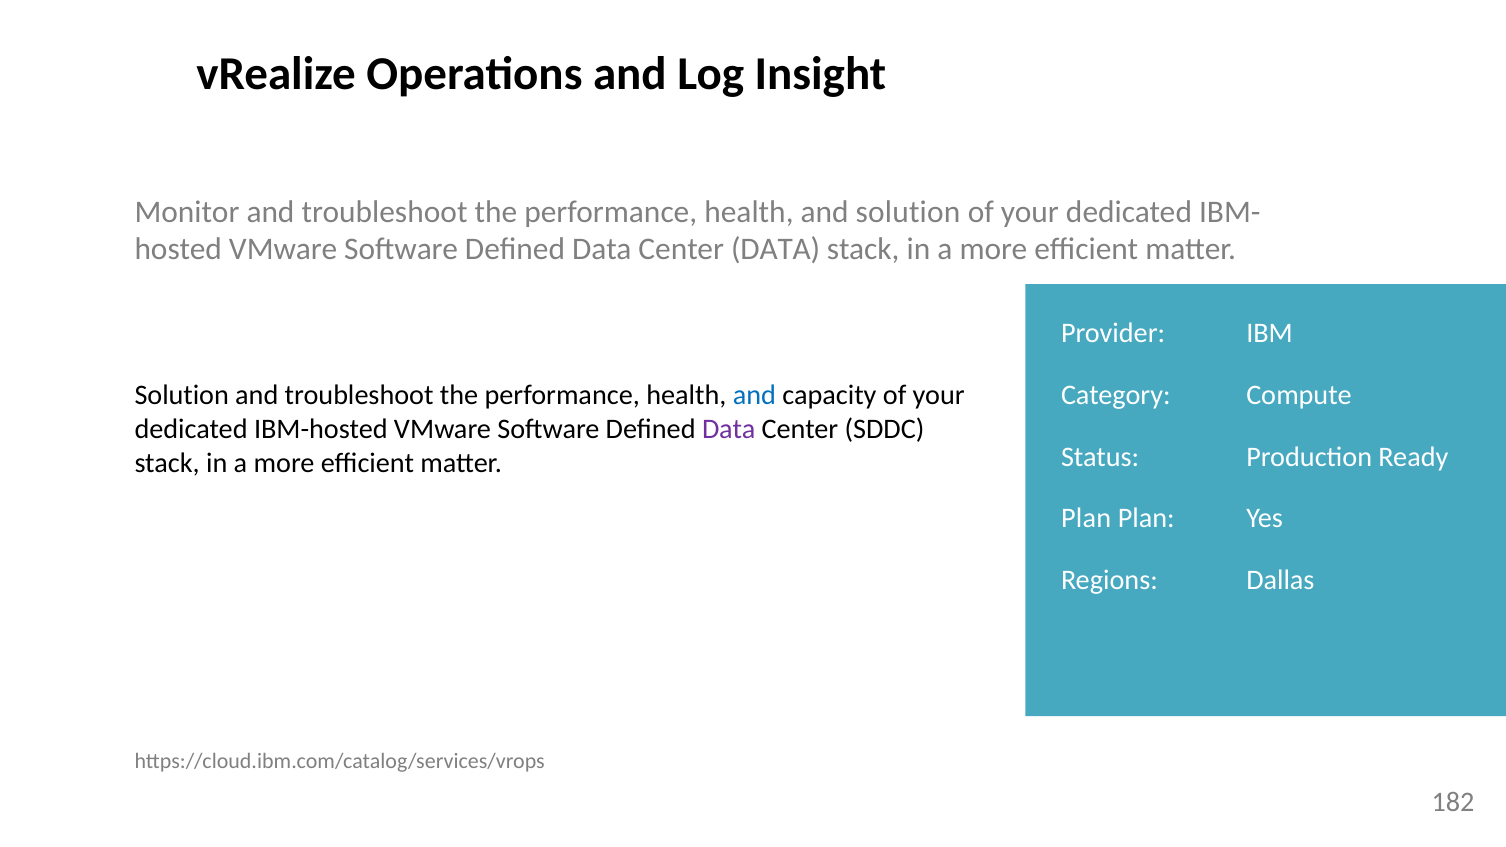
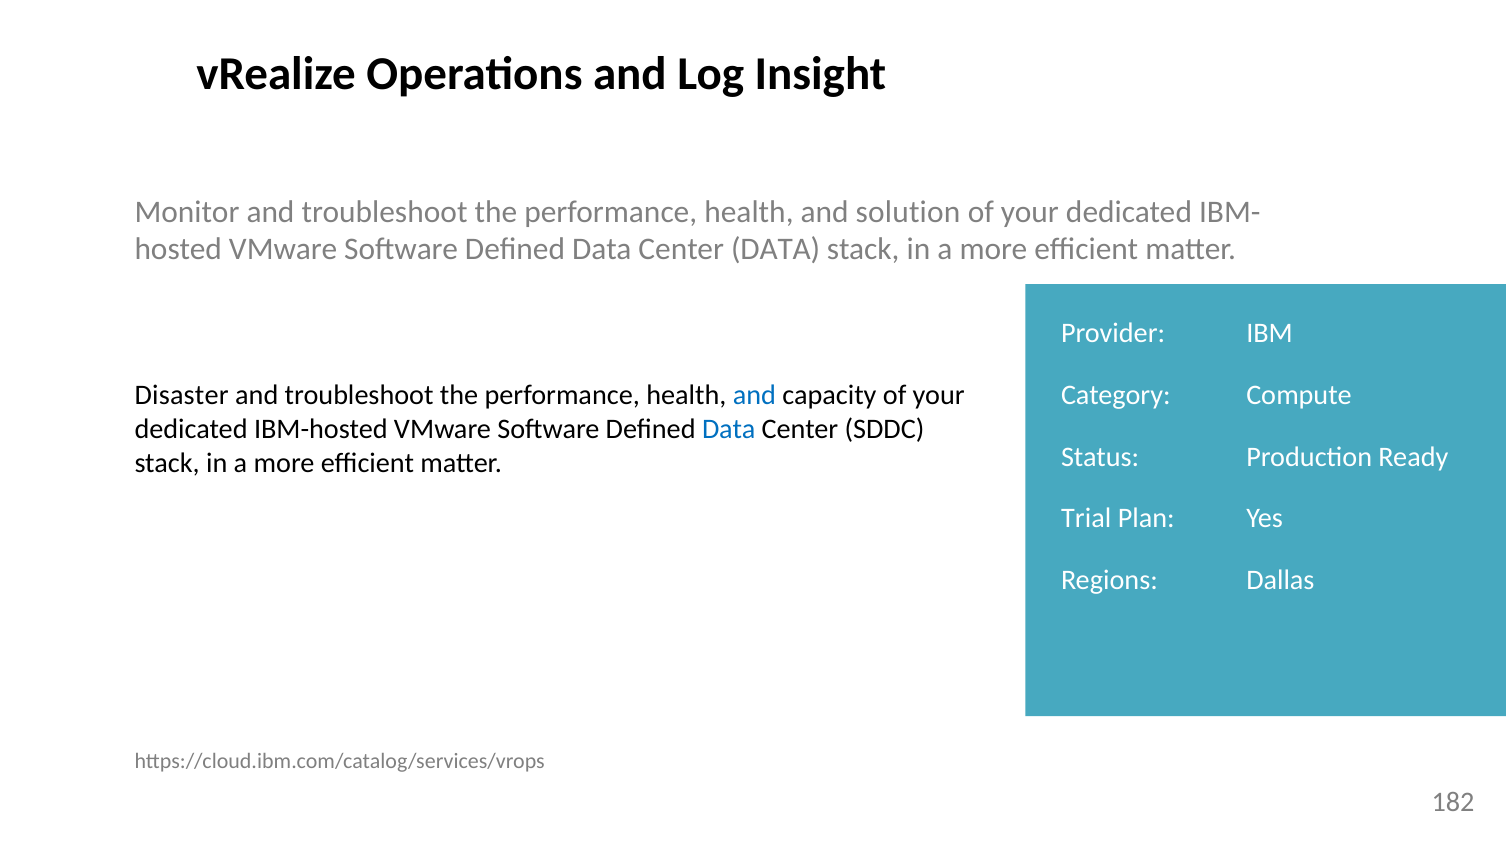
Solution at (182, 395): Solution -> Disaster
Data at (729, 429) colour: purple -> blue
Plan at (1086, 519): Plan -> Trial
